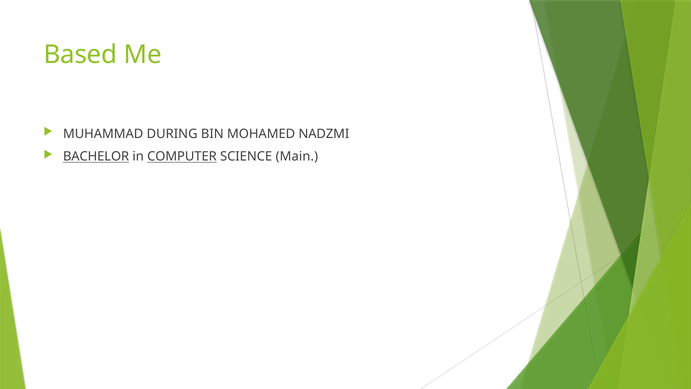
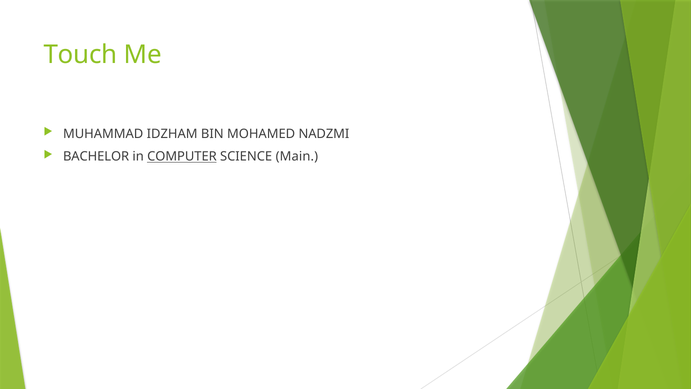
Based: Based -> Touch
DURING: DURING -> IDZHAM
BACHELOR underline: present -> none
